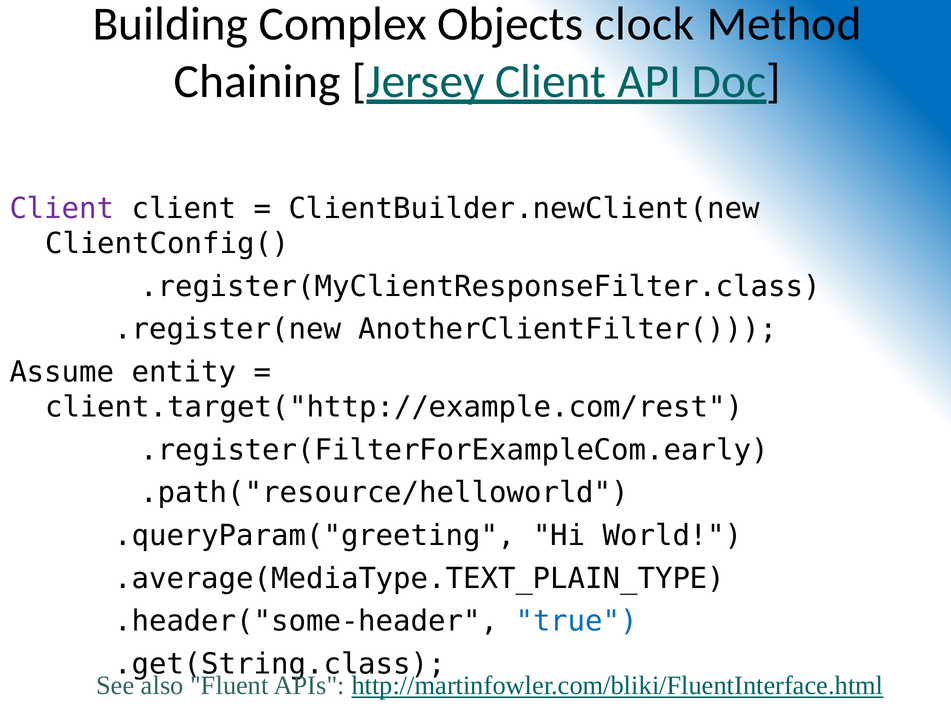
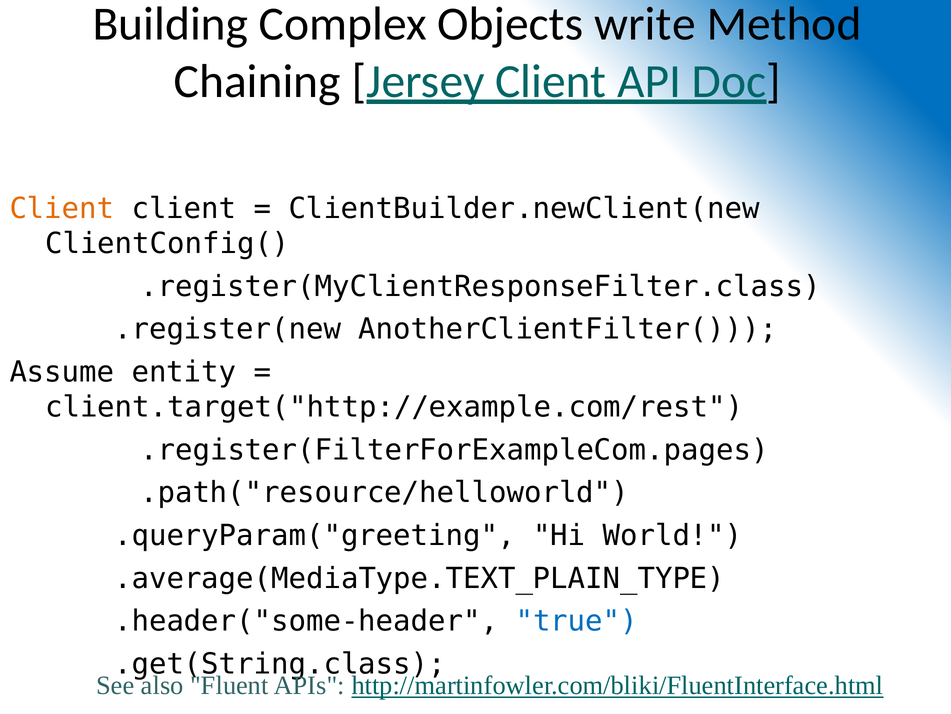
clock: clock -> write
Client at (62, 209) colour: purple -> orange
.register(FilterForExampleCom.early: .register(FilterForExampleCom.early -> .register(FilterForExampleCom.pages
